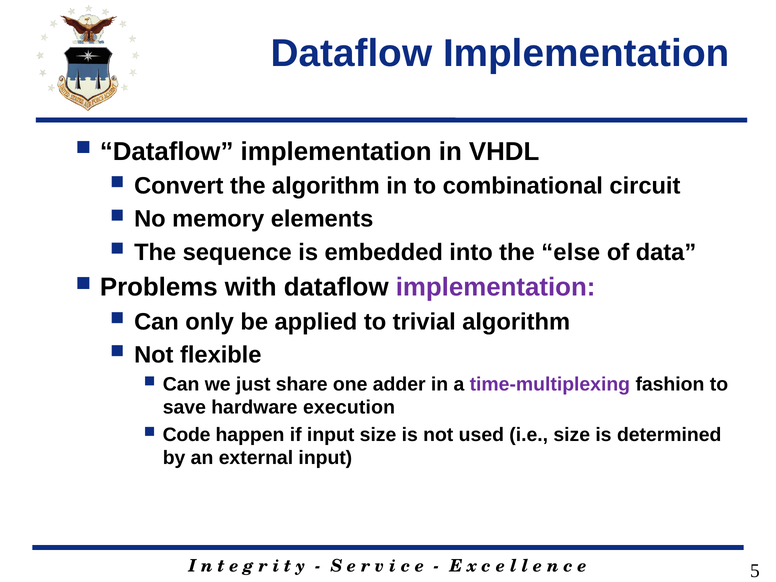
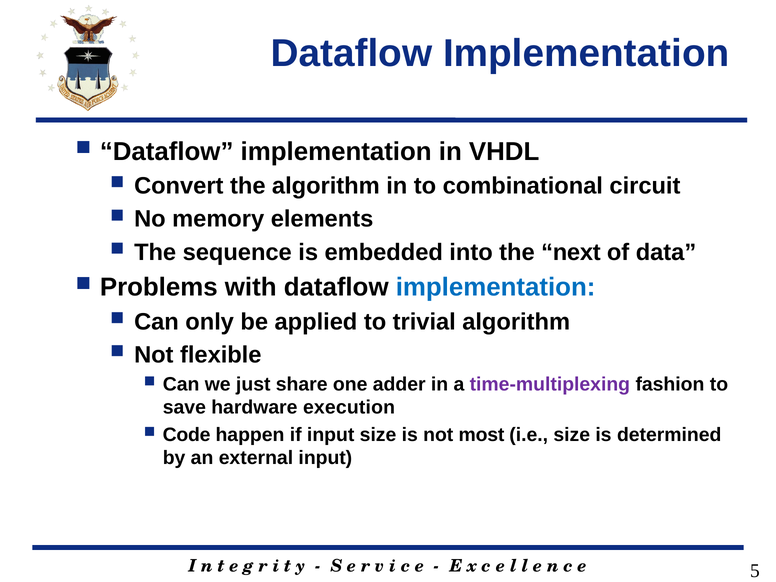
else: else -> next
implementation at (496, 287) colour: purple -> blue
used: used -> most
